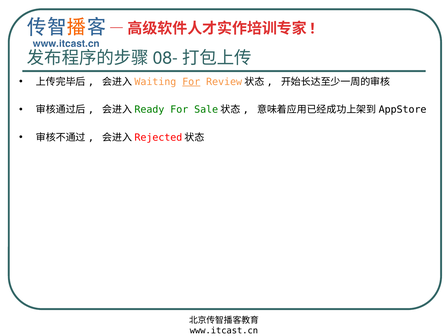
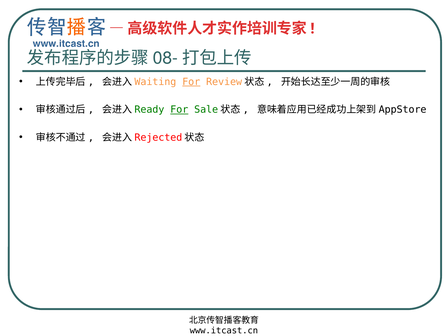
For at (179, 110) underline: none -> present
